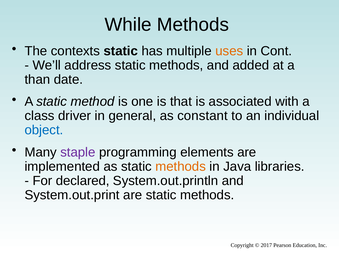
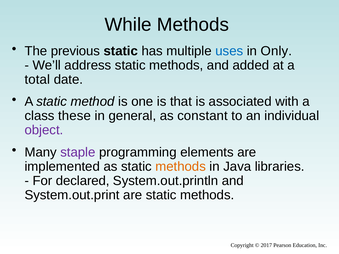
contexts: contexts -> previous
uses colour: orange -> blue
Cont: Cont -> Only
than: than -> total
driver: driver -> these
object colour: blue -> purple
